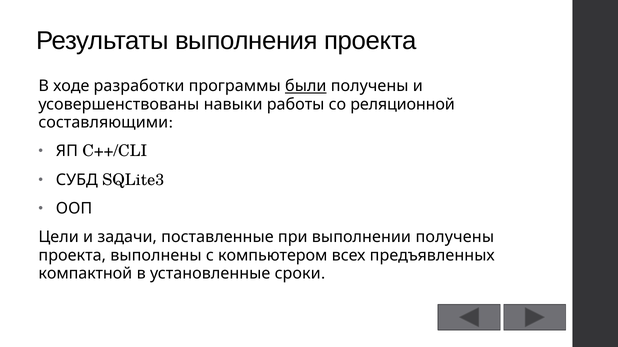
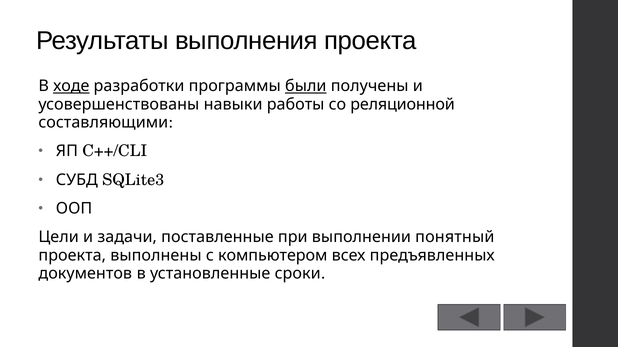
ходе underline: none -> present
выполнении получены: получены -> понятный
компактной: компактной -> документов
